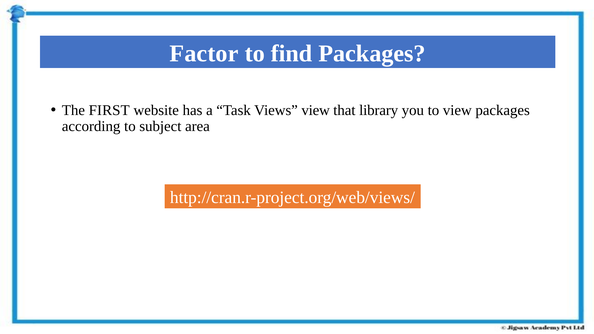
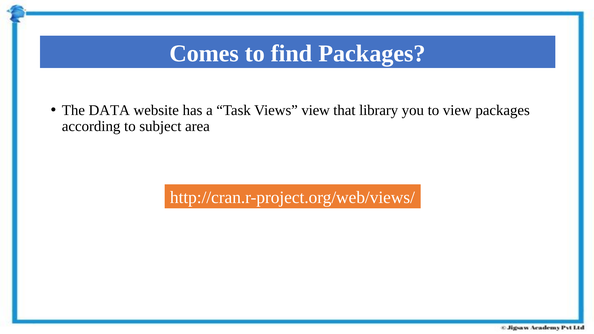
Factor: Factor -> Comes
FIRST: FIRST -> DATA
